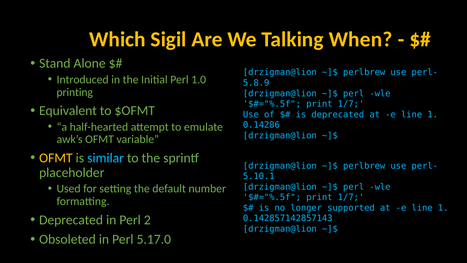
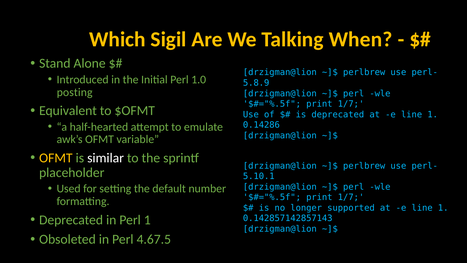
printing: printing -> posting
similar colour: light blue -> white
Perl 2: 2 -> 1
5.17.0: 5.17.0 -> 4.67.5
